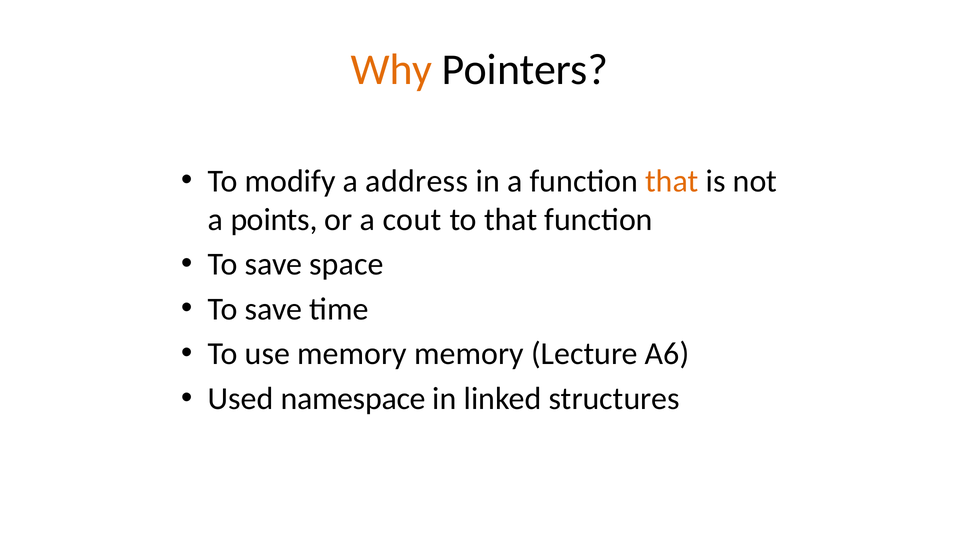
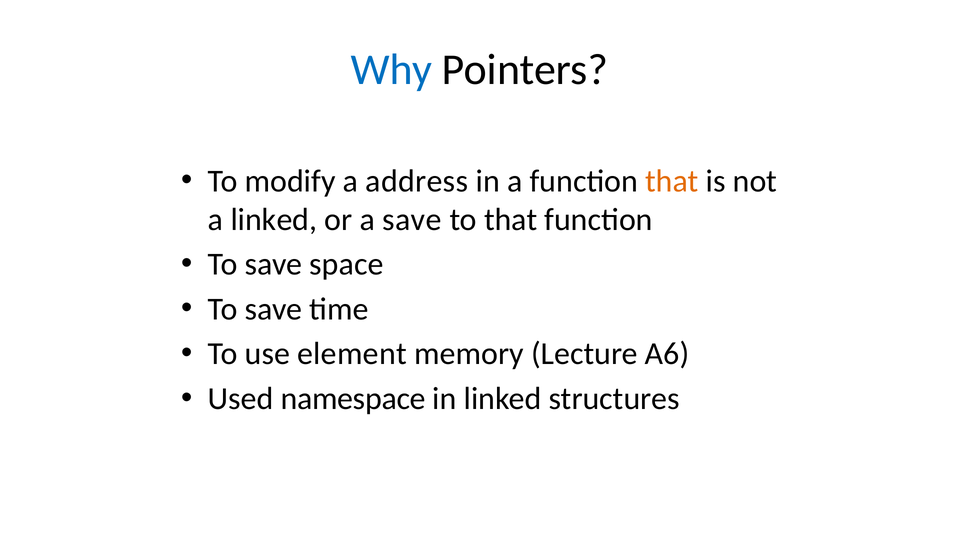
Why colour: orange -> blue
a points: points -> linked
a cout: cout -> save
use memory: memory -> element
